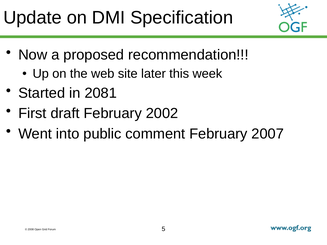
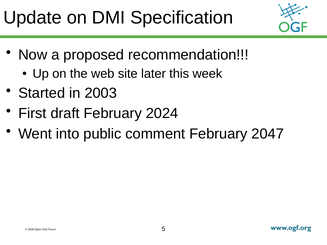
2081: 2081 -> 2003
2002: 2002 -> 2024
2007: 2007 -> 2047
